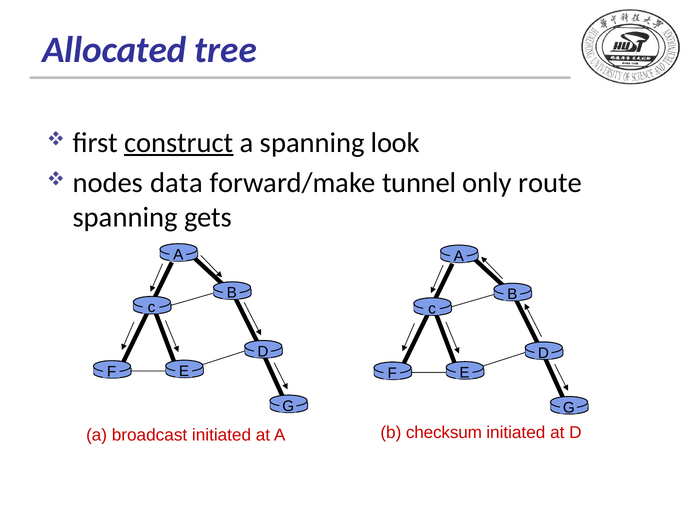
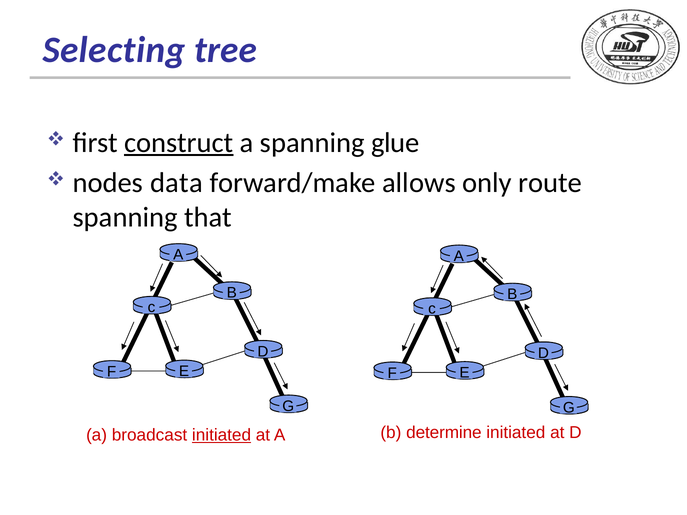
Allocated: Allocated -> Selecting
look: look -> glue
tunnel: tunnel -> allows
gets: gets -> that
initiated at (222, 436) underline: none -> present
checksum: checksum -> determine
